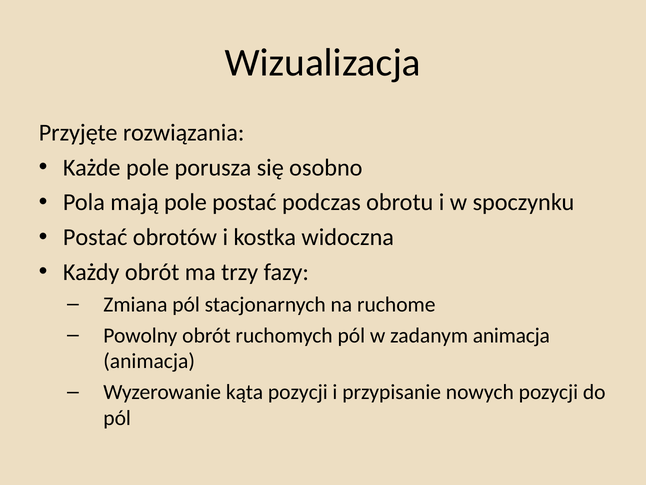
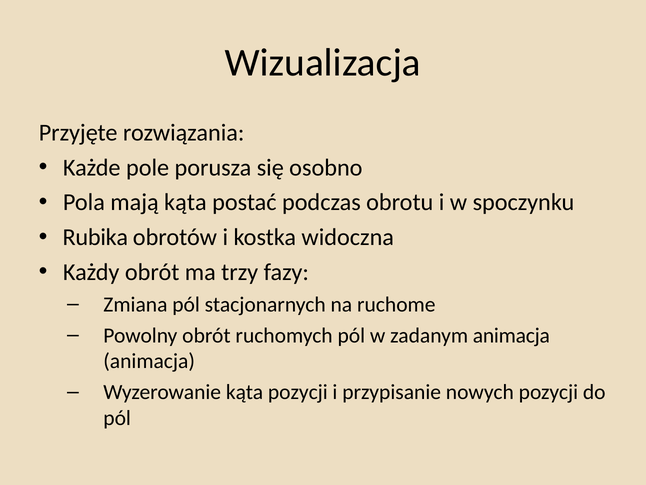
mają pole: pole -> kąta
Postać at (95, 237): Postać -> Rubika
